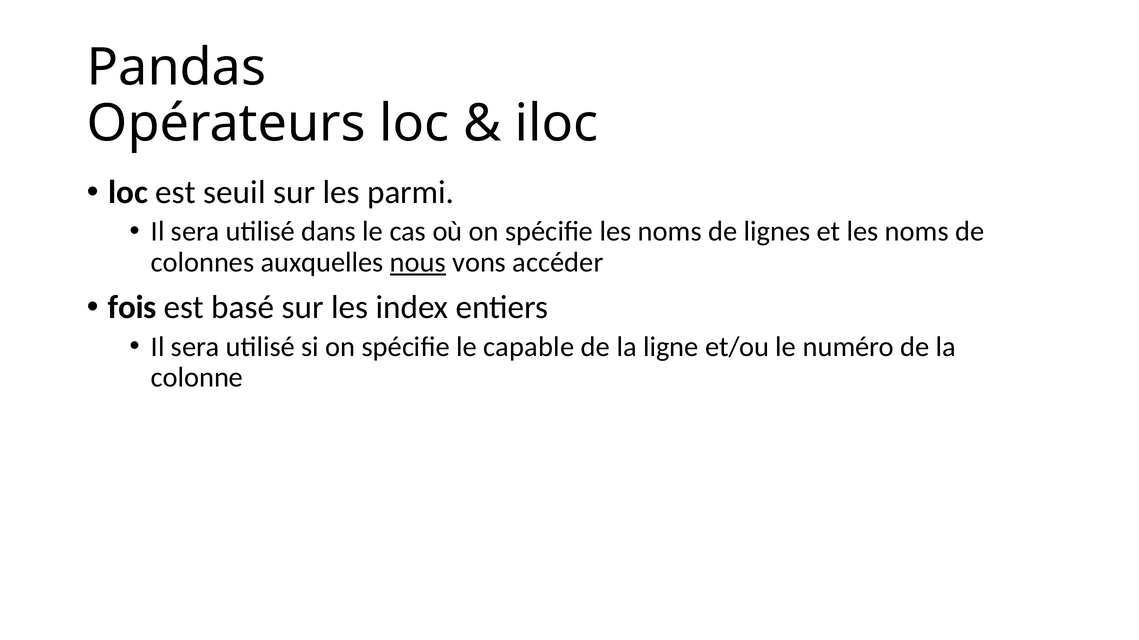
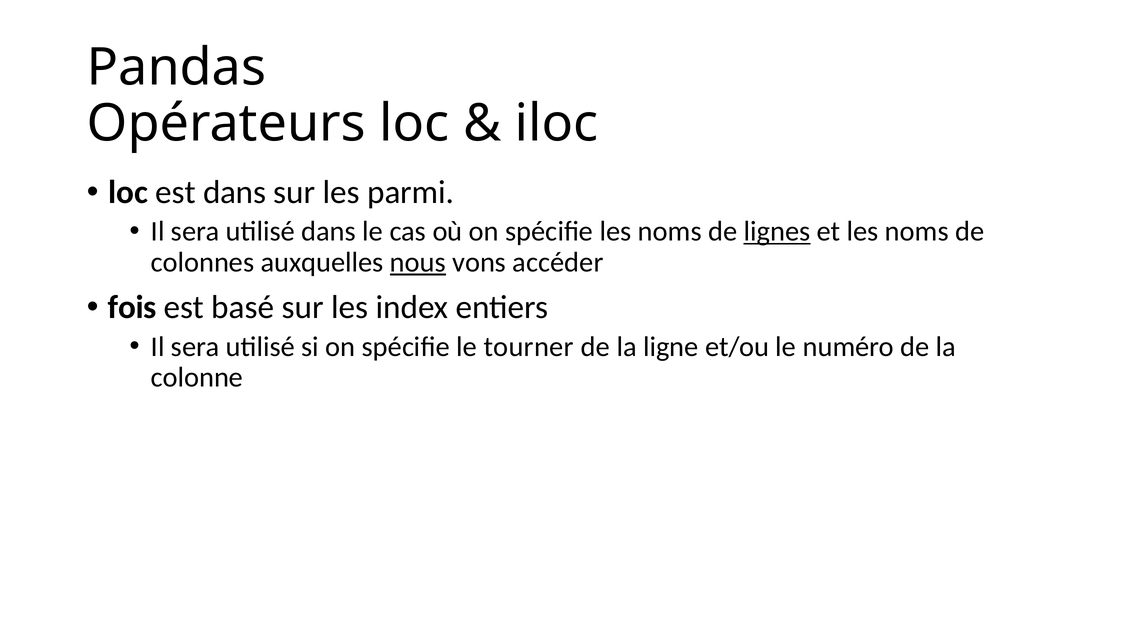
est seuil: seuil -> dans
lignes underline: none -> present
capable: capable -> tourner
